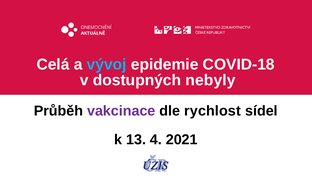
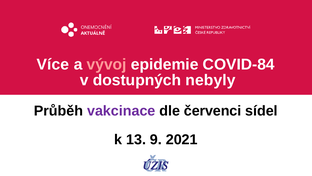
Celá: Celá -> Více
vývoj colour: light blue -> pink
COVID-18: COVID-18 -> COVID-84
rychlost: rychlost -> červenci
4: 4 -> 9
